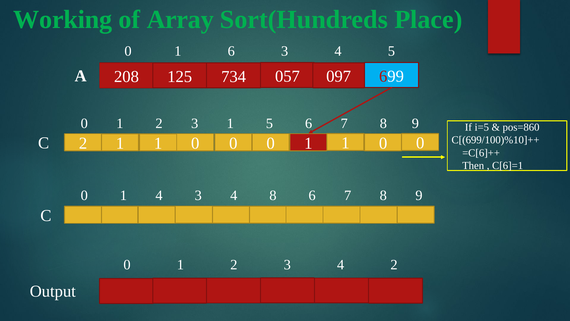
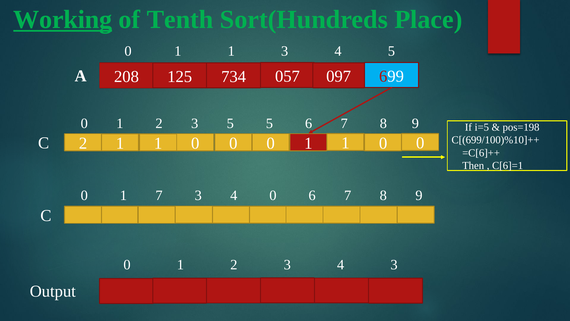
Working underline: none -> present
Array: Array -> Tenth
6 at (231, 51): 6 -> 1
3 1: 1 -> 5
pos=860: pos=860 -> pos=198
1 4: 4 -> 7
4 8: 8 -> 0
4 2: 2 -> 3
